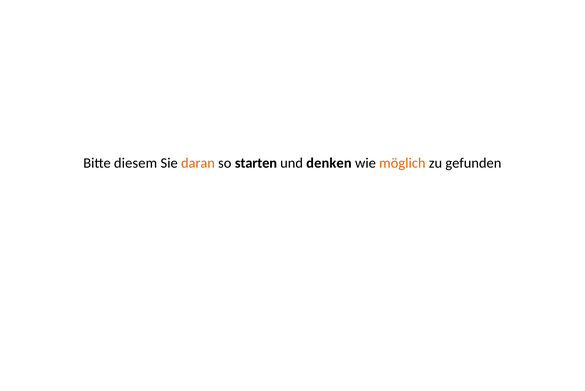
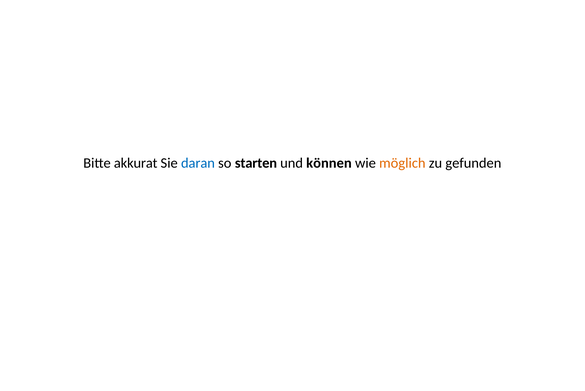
diesem: diesem -> akkurat
daran colour: orange -> blue
denken: denken -> können
